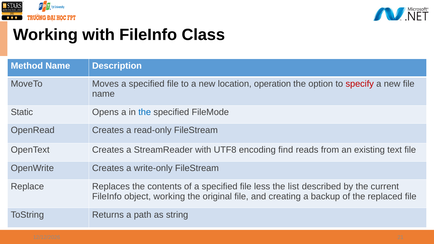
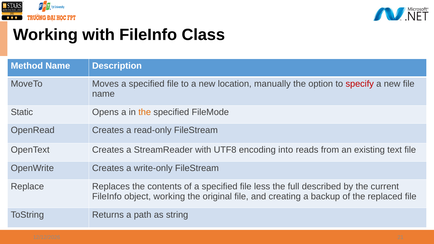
operation: operation -> manually
the at (145, 112) colour: blue -> orange
find: find -> into
list: list -> full
